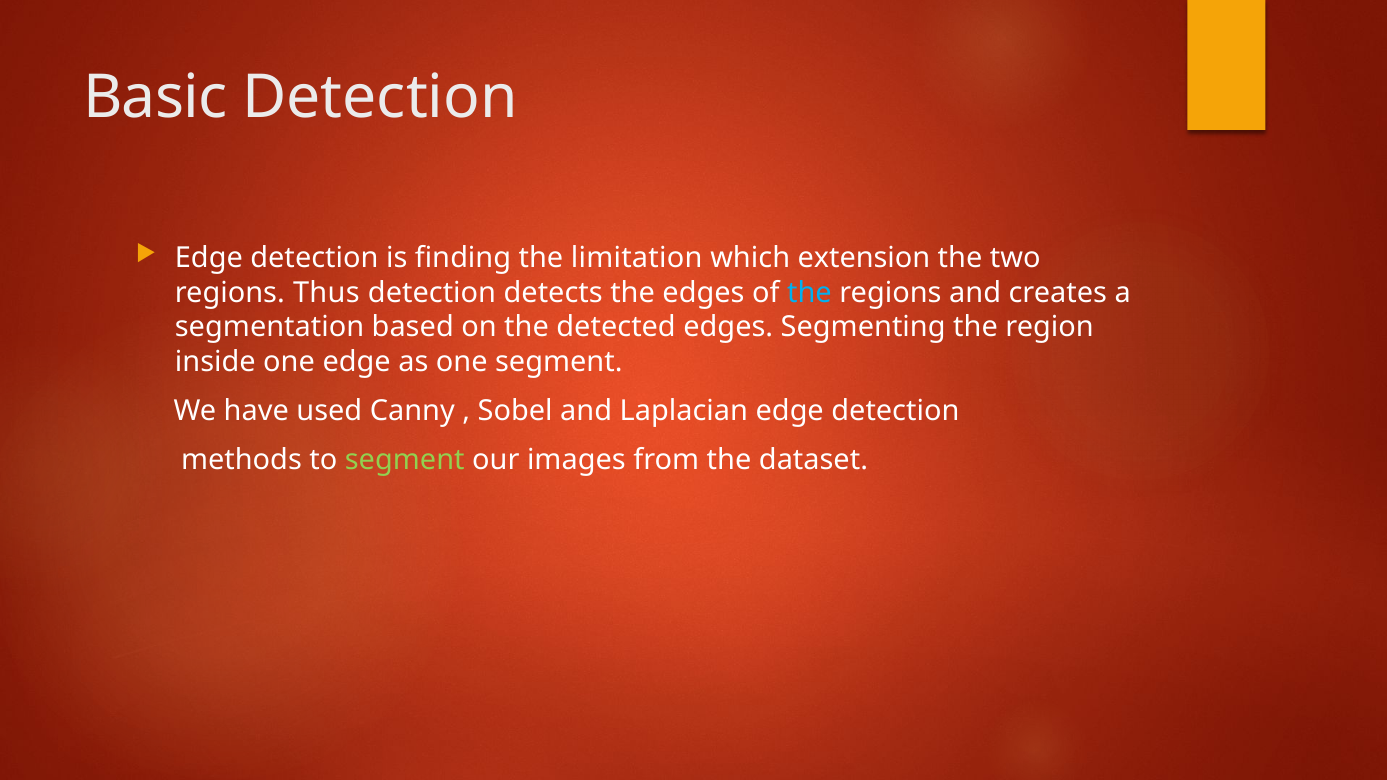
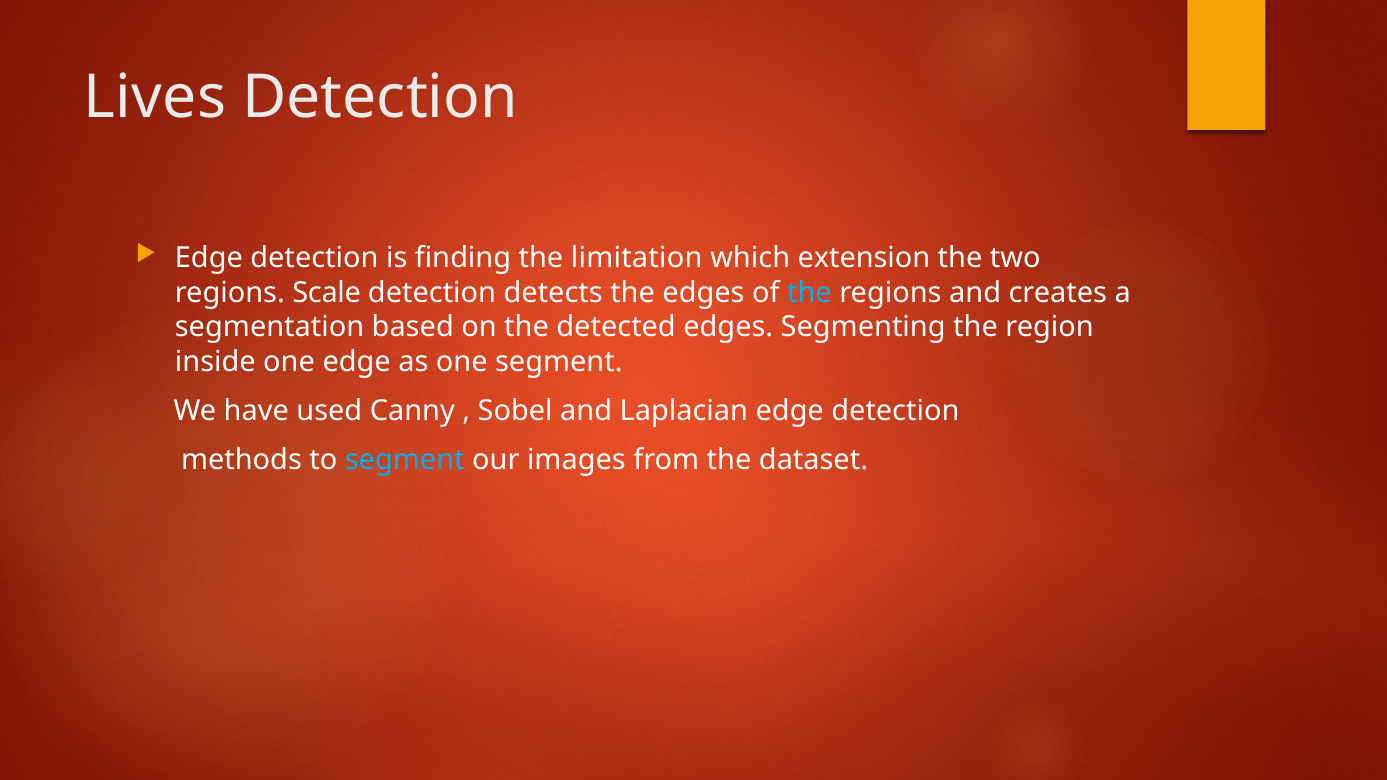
Basic: Basic -> Lives
Thus: Thus -> Scale
segment at (405, 460) colour: light green -> light blue
